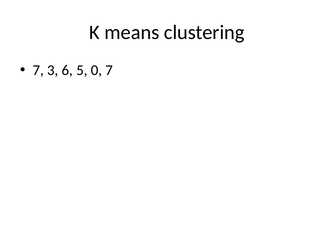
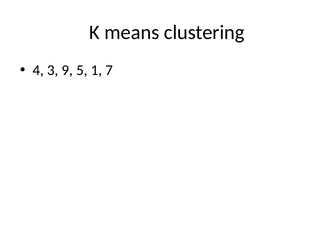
7 at (38, 70): 7 -> 4
6: 6 -> 9
0: 0 -> 1
